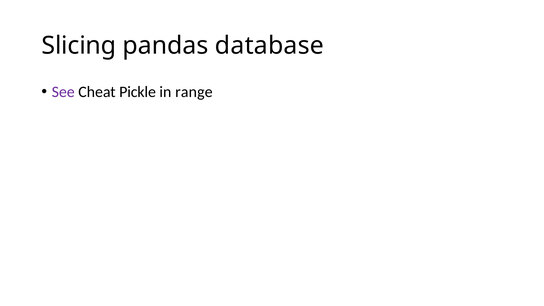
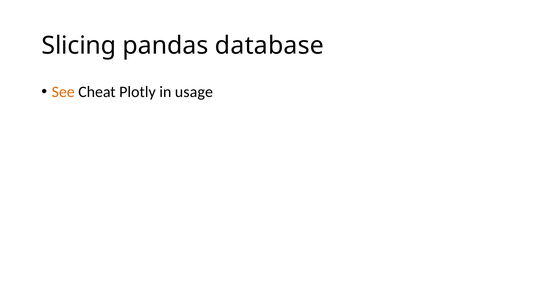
See colour: purple -> orange
Pickle: Pickle -> Plotly
range: range -> usage
